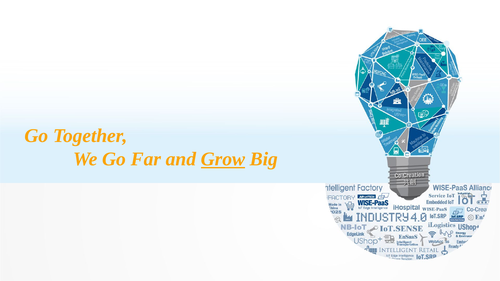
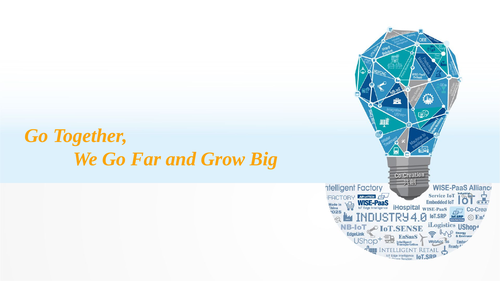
Grow underline: present -> none
